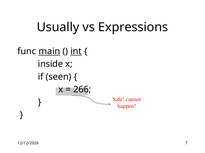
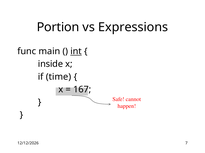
Usually: Usually -> Portion
main underline: present -> none
seen: seen -> time
266: 266 -> 167
